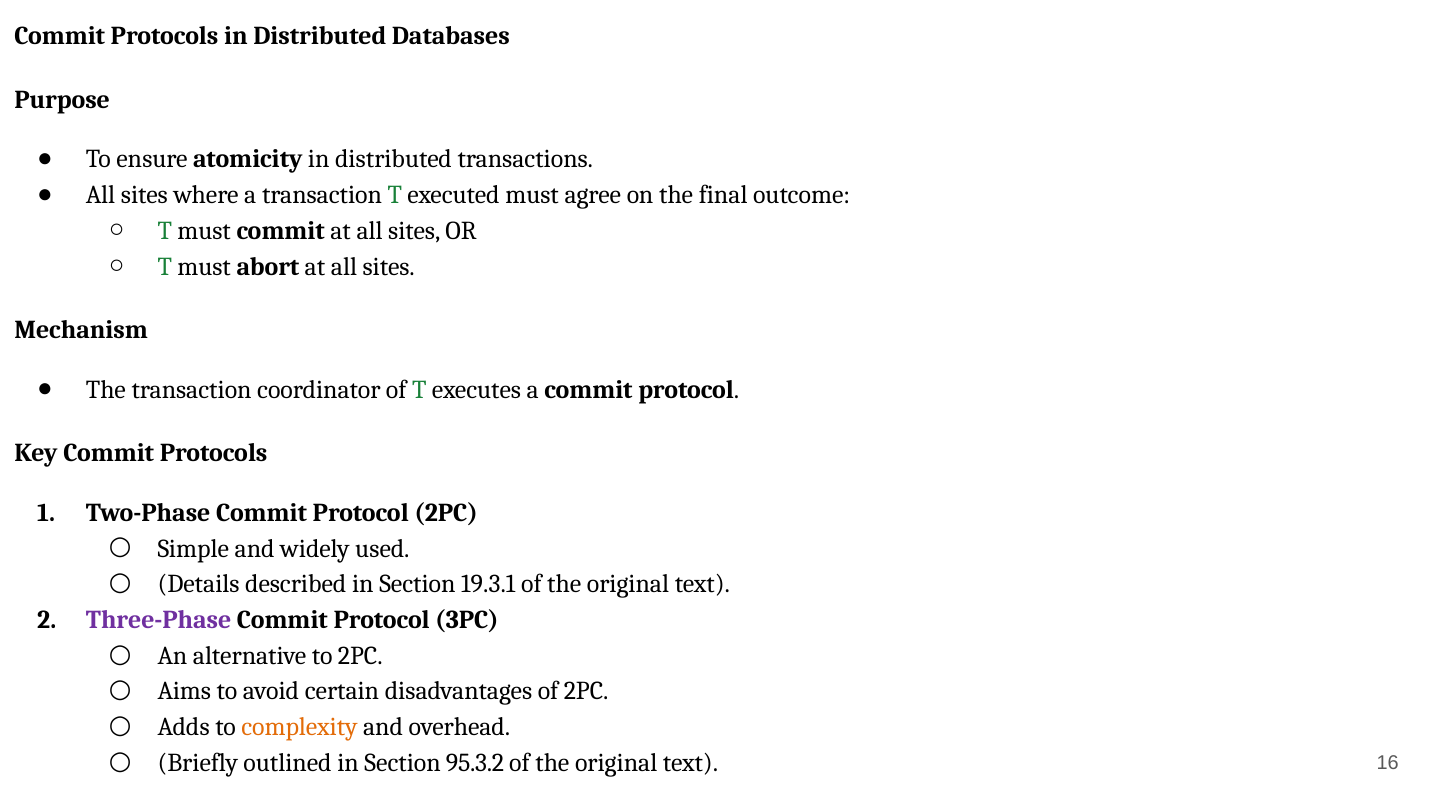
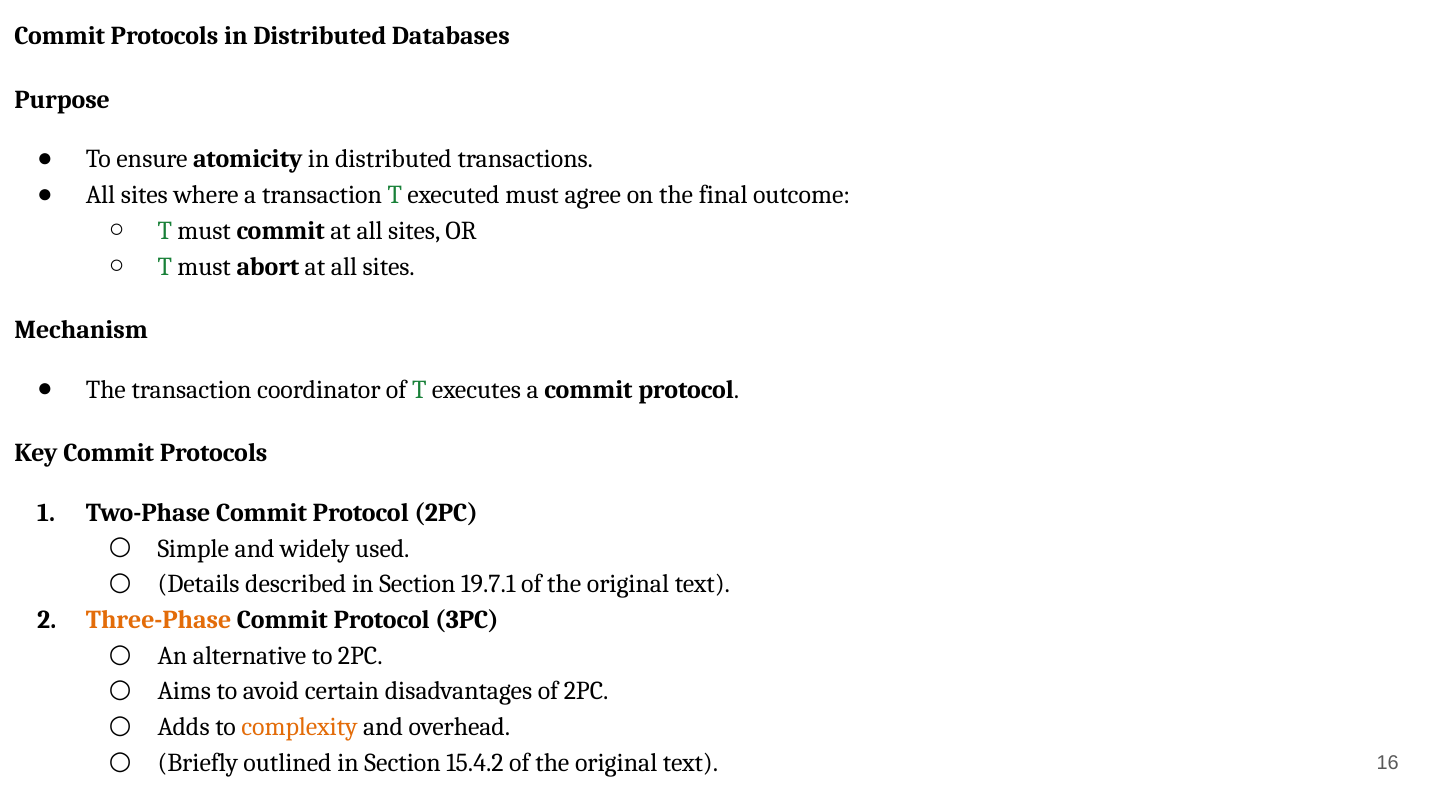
19.3.1: 19.3.1 -> 19.7.1
Three-Phase colour: purple -> orange
95.3.2: 95.3.2 -> 15.4.2
